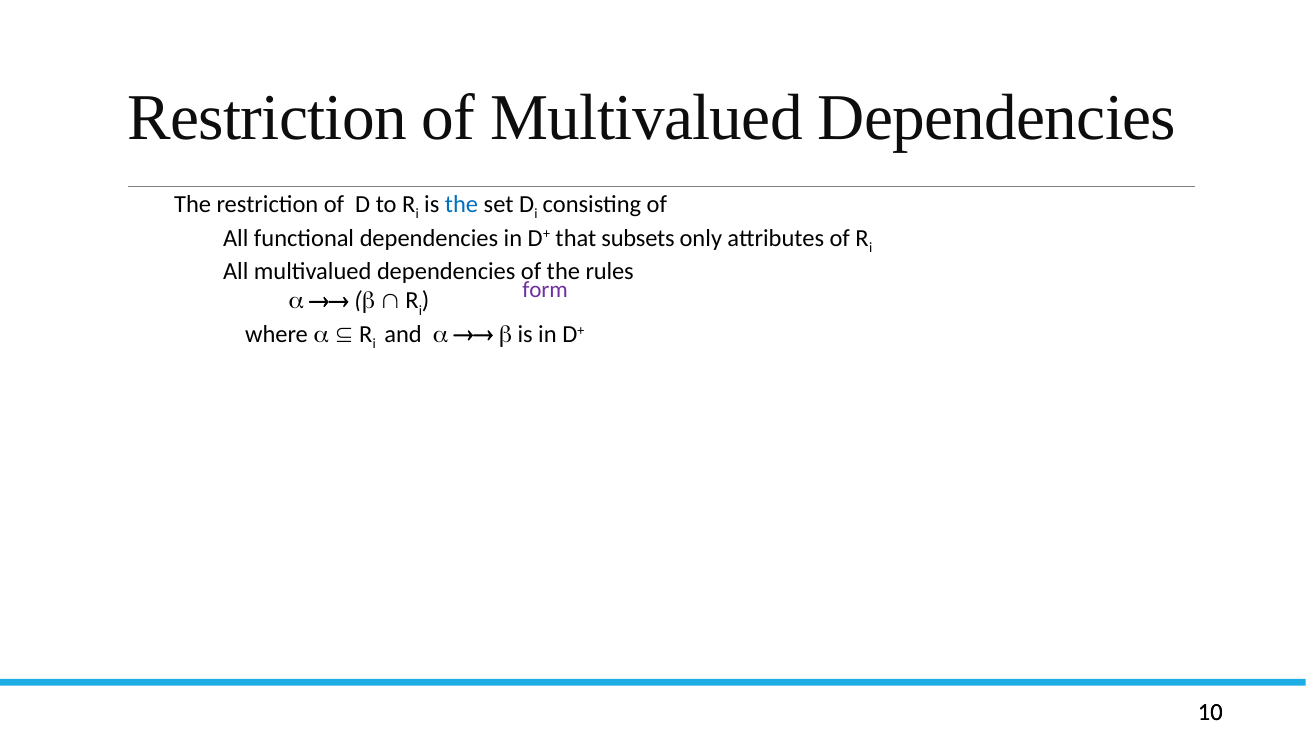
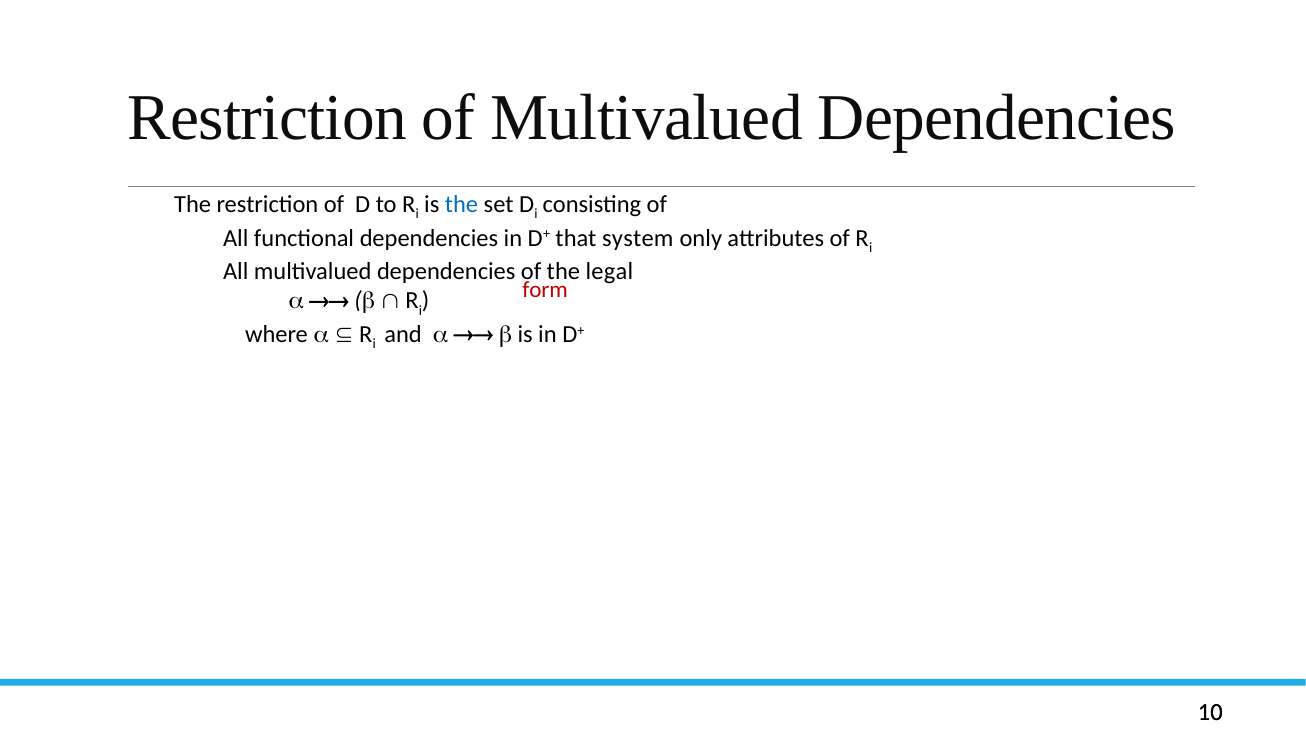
subsets: subsets -> system
rules: rules -> legal
form colour: purple -> red
